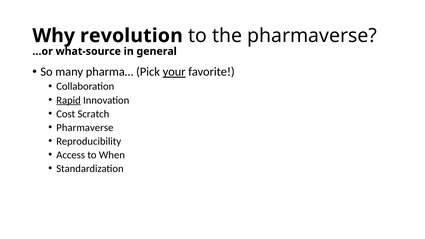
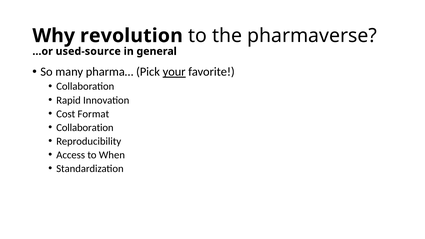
what-source: what-source -> used-source
Rapid underline: present -> none
Scratch: Scratch -> Format
Pharmaverse at (85, 128): Pharmaverse -> Collaboration
